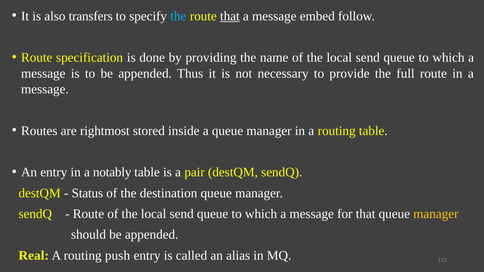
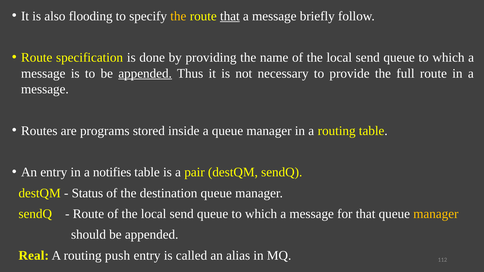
transfers: transfers -> flooding
the at (178, 16) colour: light blue -> yellow
embed: embed -> briefly
appended at (145, 73) underline: none -> present
rightmost: rightmost -> programs
notably: notably -> notifies
